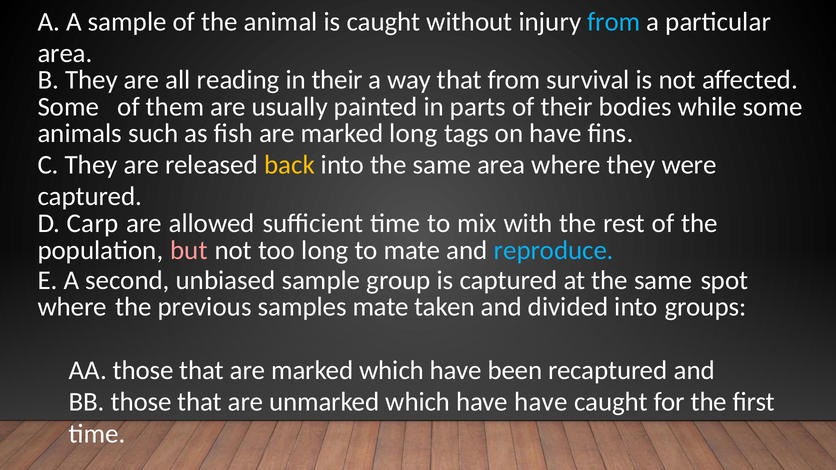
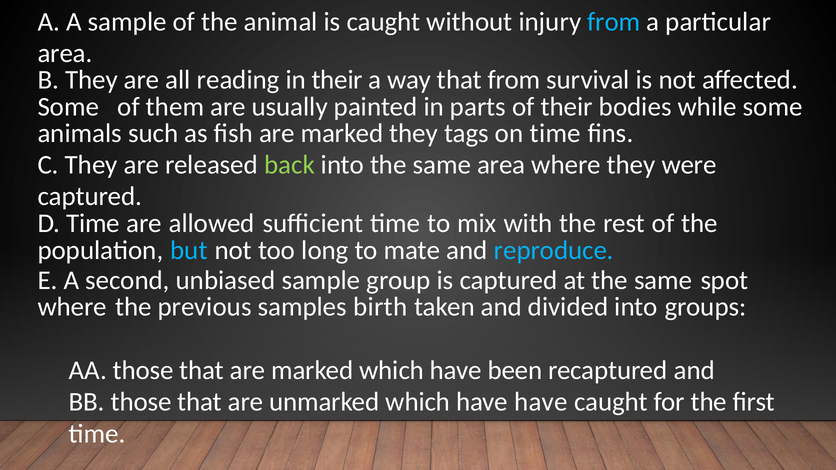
marked long: long -> they
on have: have -> time
back colour: yellow -> light green
D Carp: Carp -> Time
but colour: pink -> light blue
samples mate: mate -> birth
